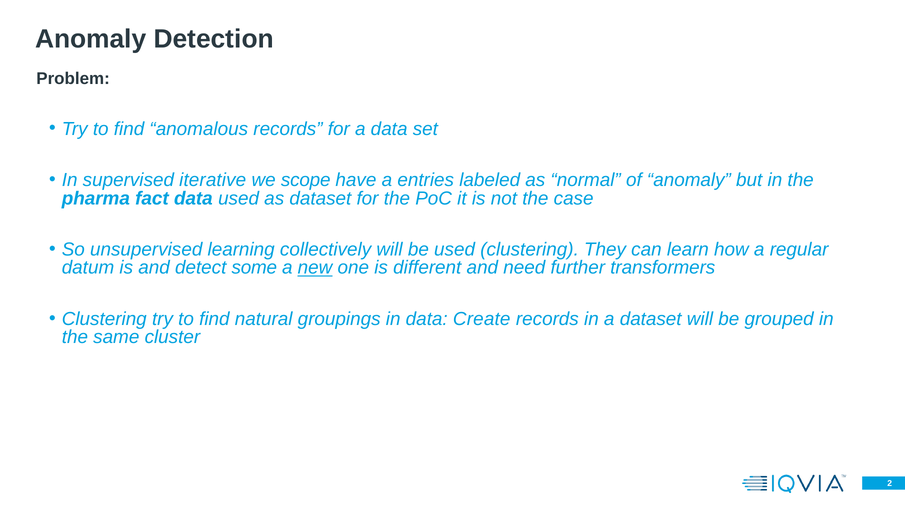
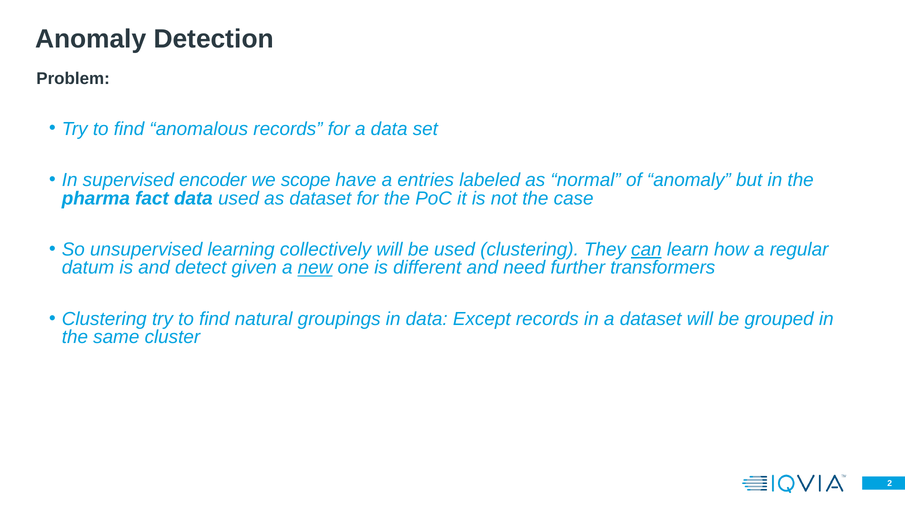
iterative: iterative -> encoder
can underline: none -> present
some: some -> given
Create: Create -> Except
